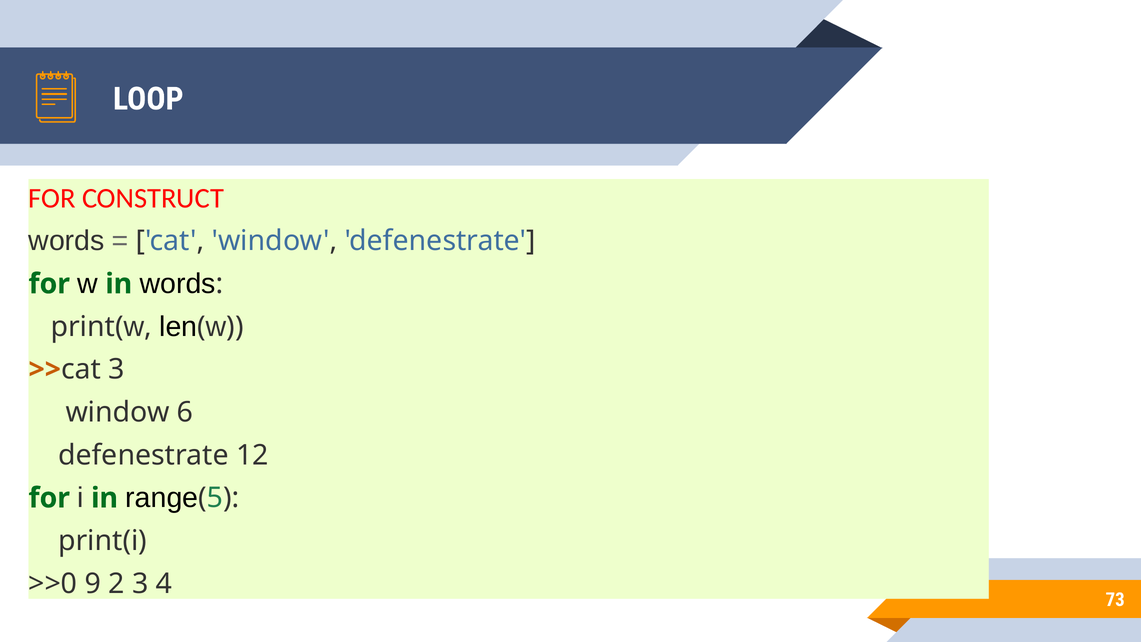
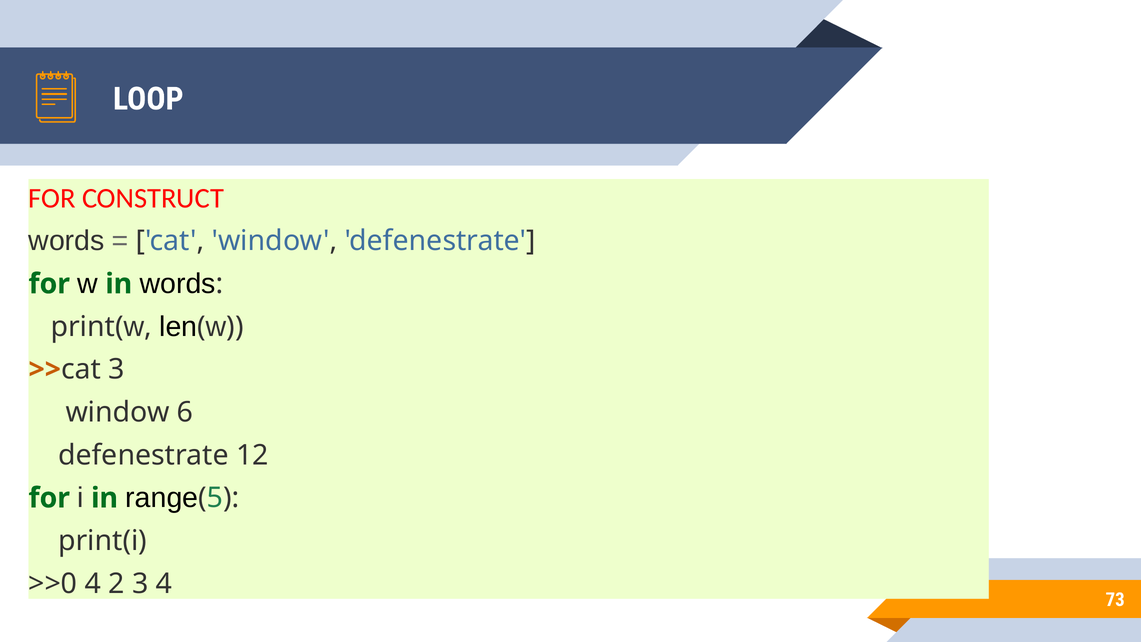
>>0 9: 9 -> 4
